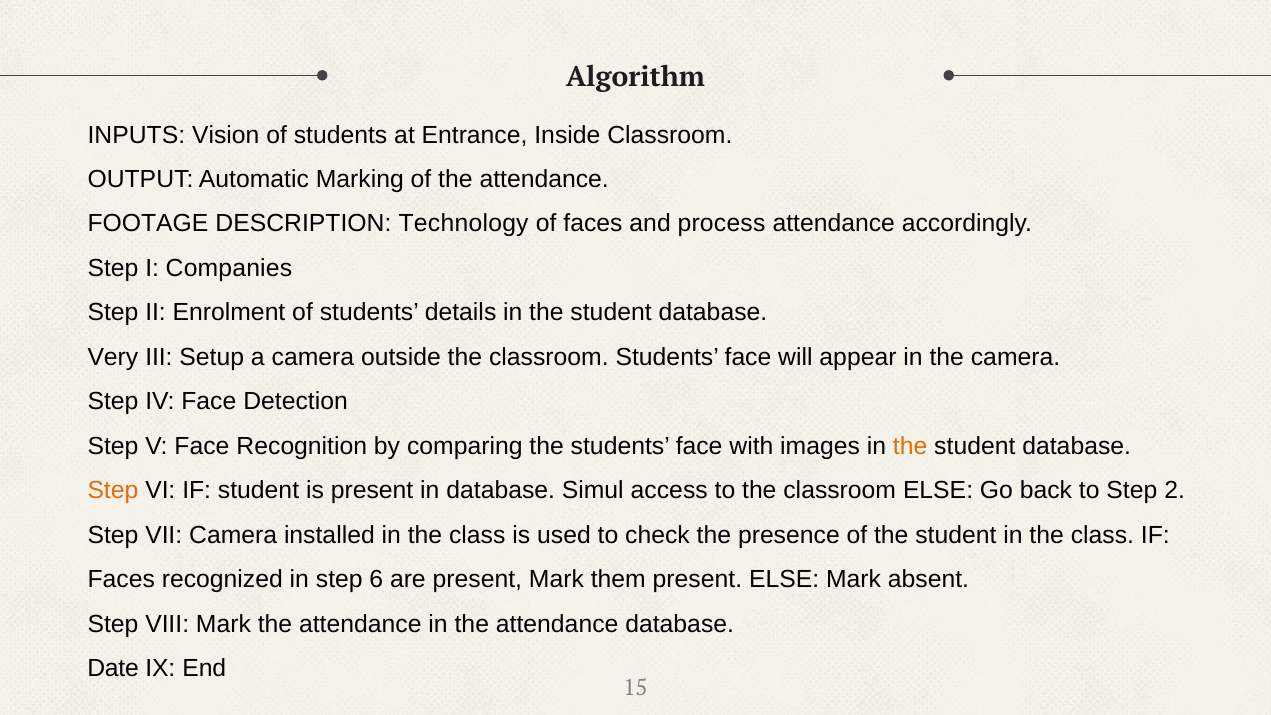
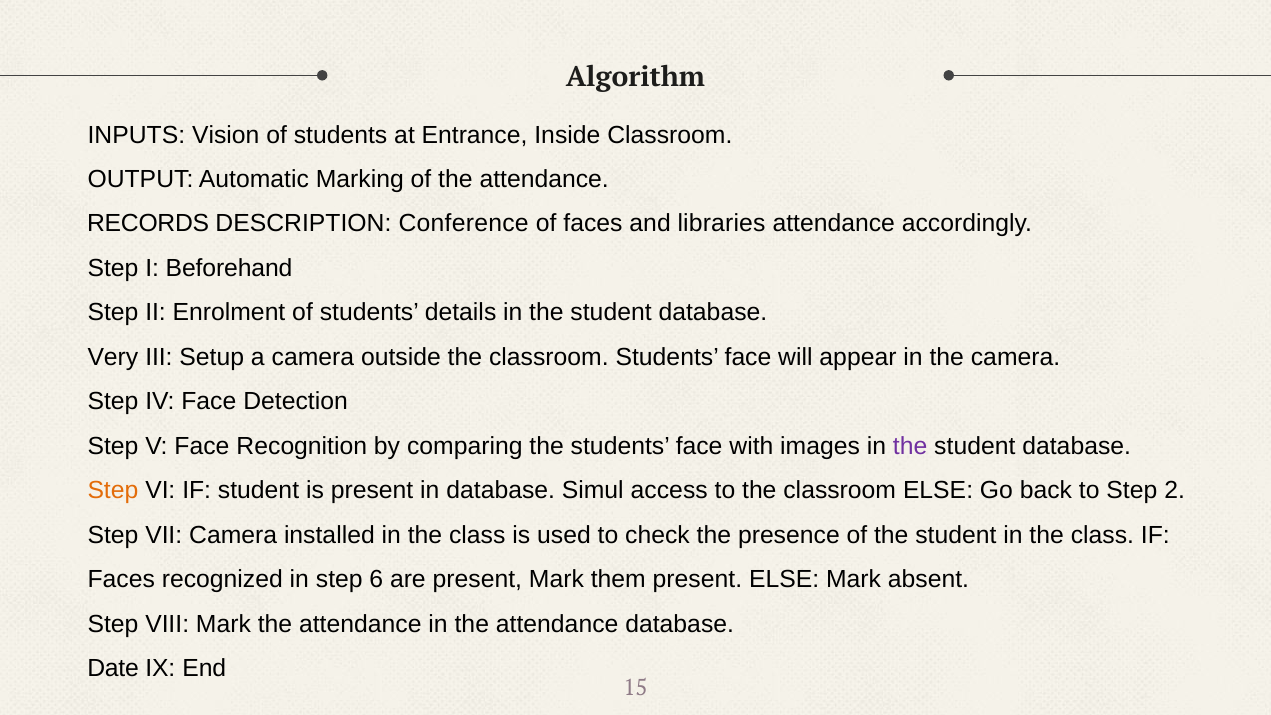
FOOTAGE: FOOTAGE -> RECORDS
Technology: Technology -> Conference
process: process -> libraries
Companies: Companies -> Beforehand
the at (910, 446) colour: orange -> purple
